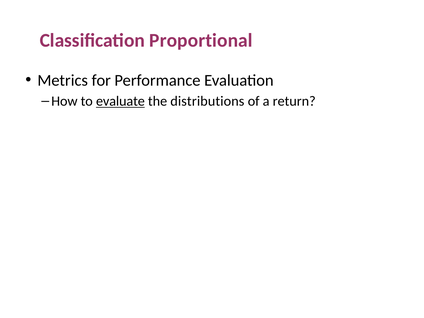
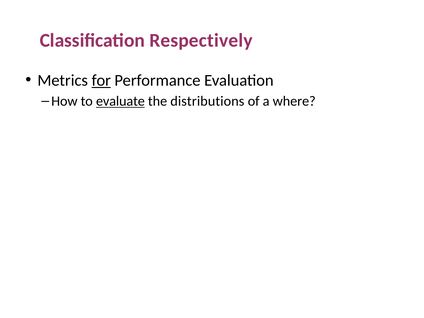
Proportional: Proportional -> Respectively
for underline: none -> present
return: return -> where
